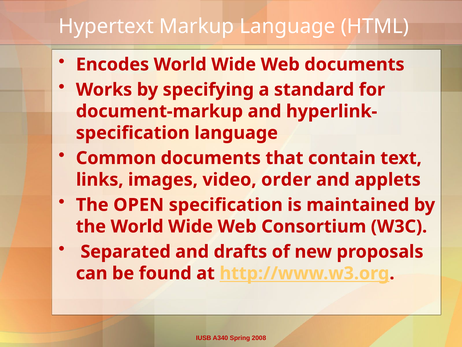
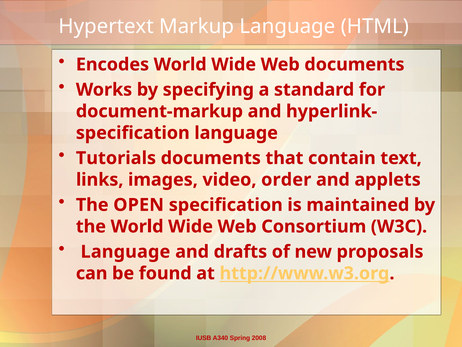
Common: Common -> Tutorials
Separated at (126, 251): Separated -> Language
